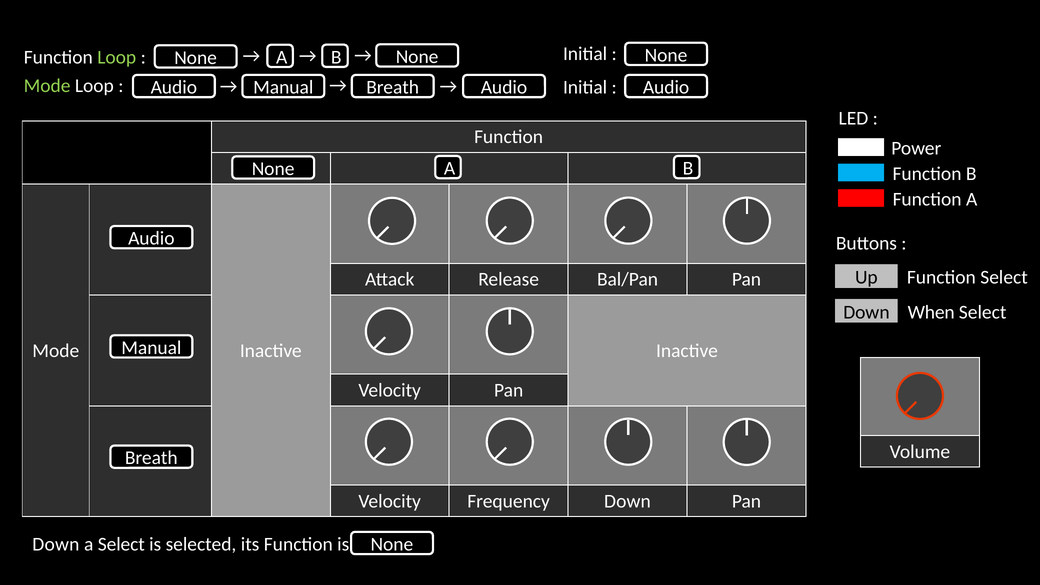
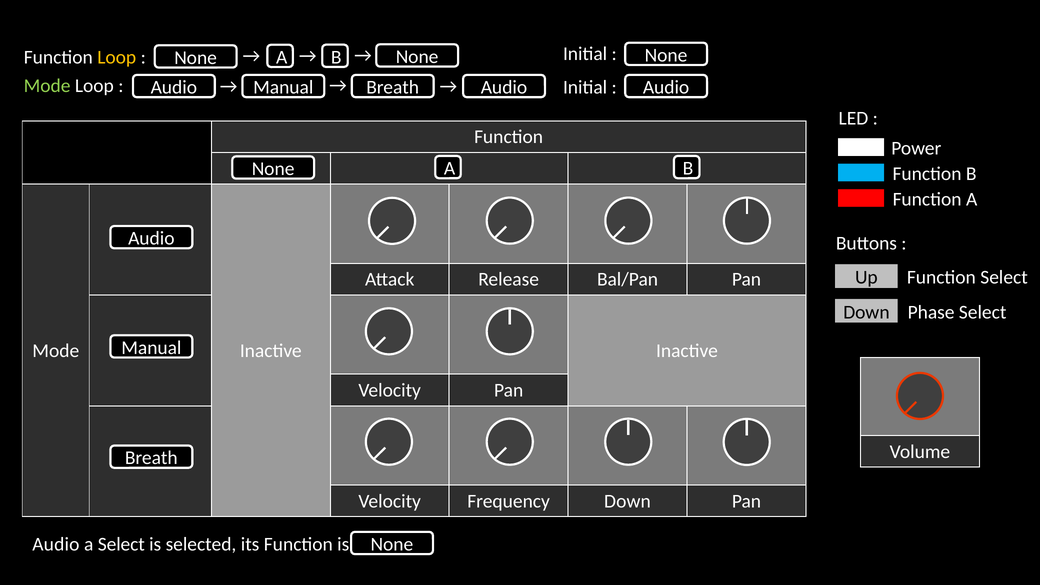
Loop at (117, 57) colour: light green -> yellow
When: When -> Phase
Down at (56, 544): Down -> Audio
